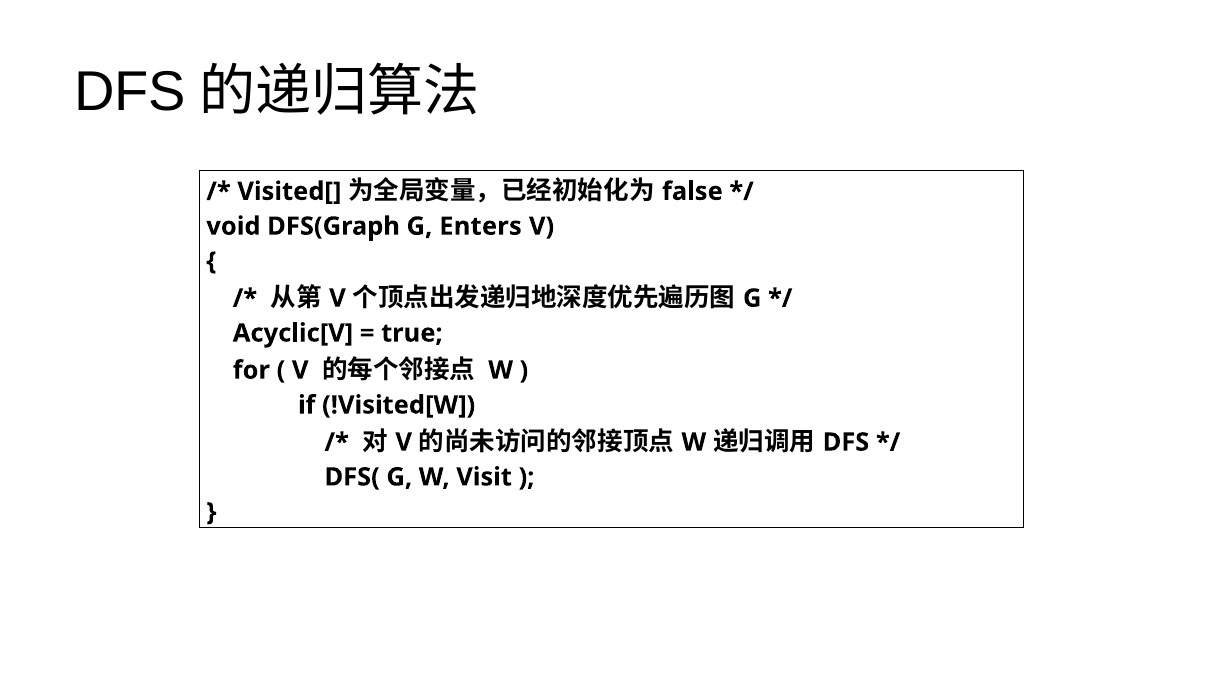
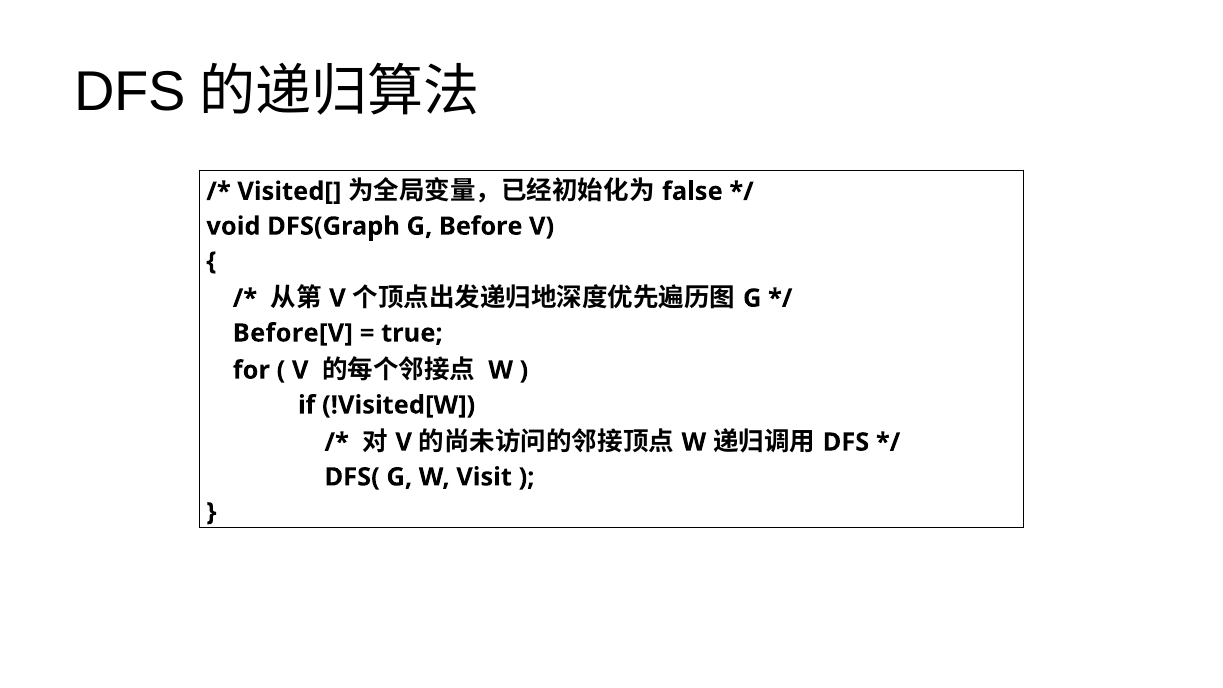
Enters: Enters -> Before
Acyclic[V: Acyclic[V -> Before[V
